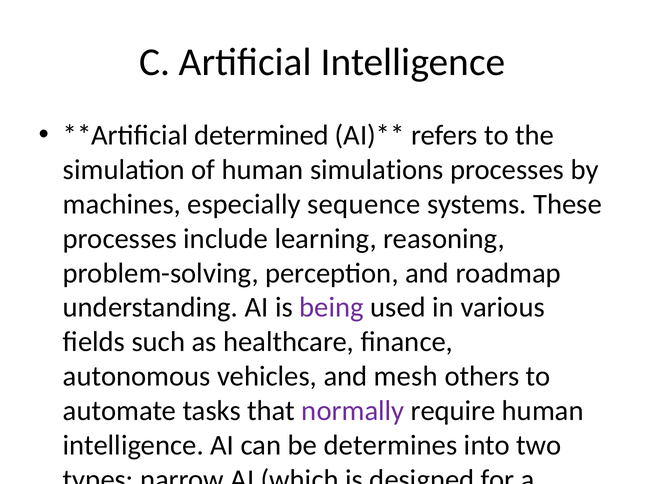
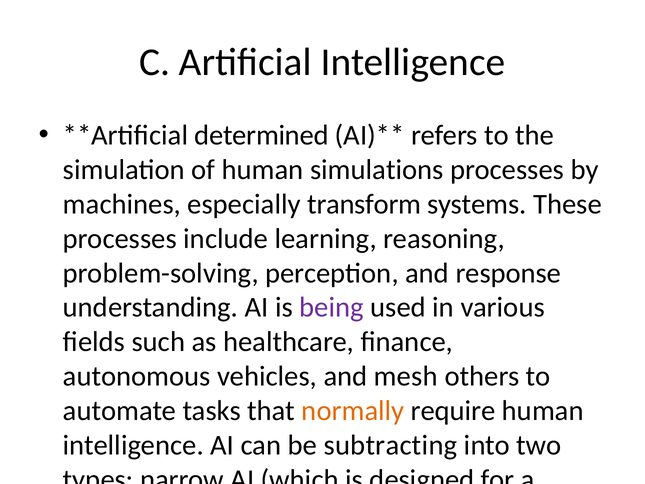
sequence: sequence -> transform
roadmap: roadmap -> response
normally colour: purple -> orange
determines: determines -> subtracting
